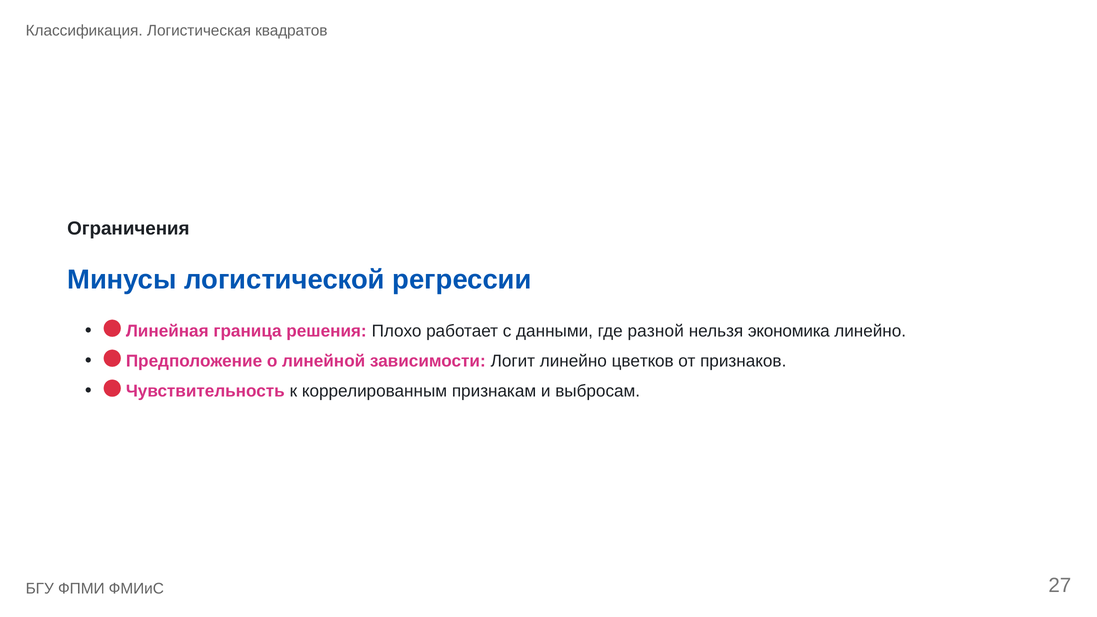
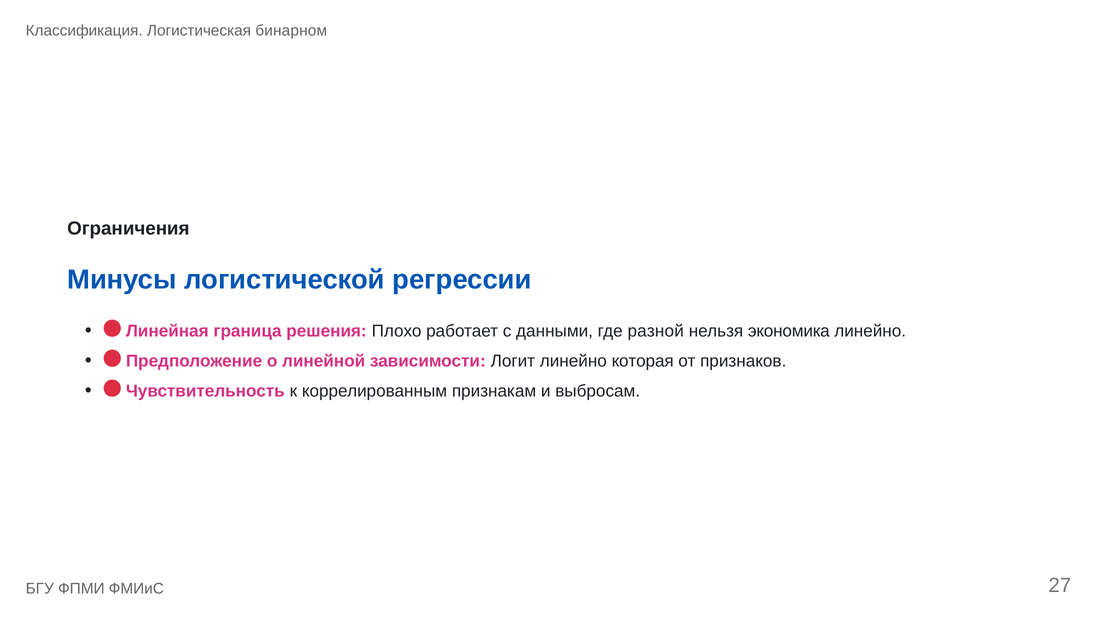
квадратов: квадратов -> бинарном
цветков: цветков -> которая
